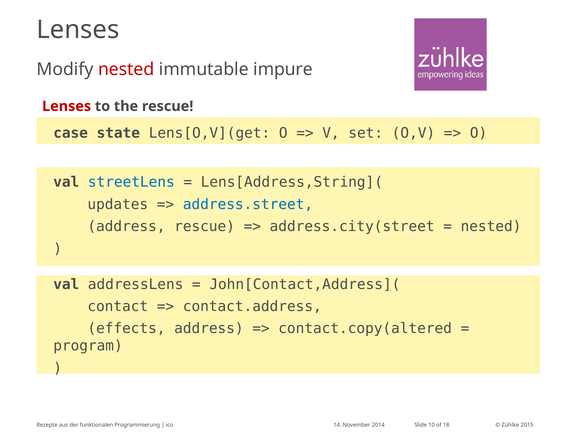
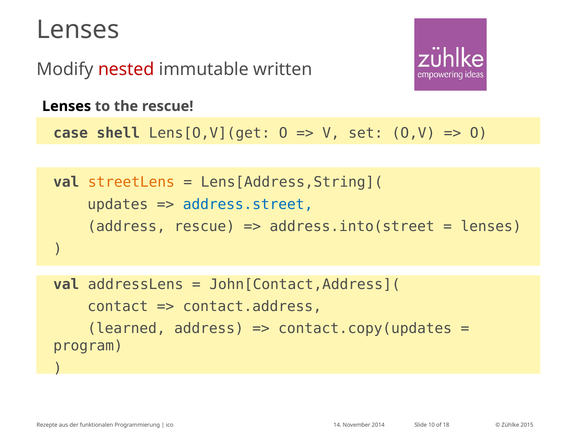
impure: impure -> written
Lenses at (67, 106) colour: red -> black
state: state -> shell
streetLens colour: blue -> orange
address.city(street: address.city(street -> address.into(street
nested at (491, 226): nested -> lenses
effects: effects -> learned
contact.copy(altered: contact.copy(altered -> contact.copy(updates
